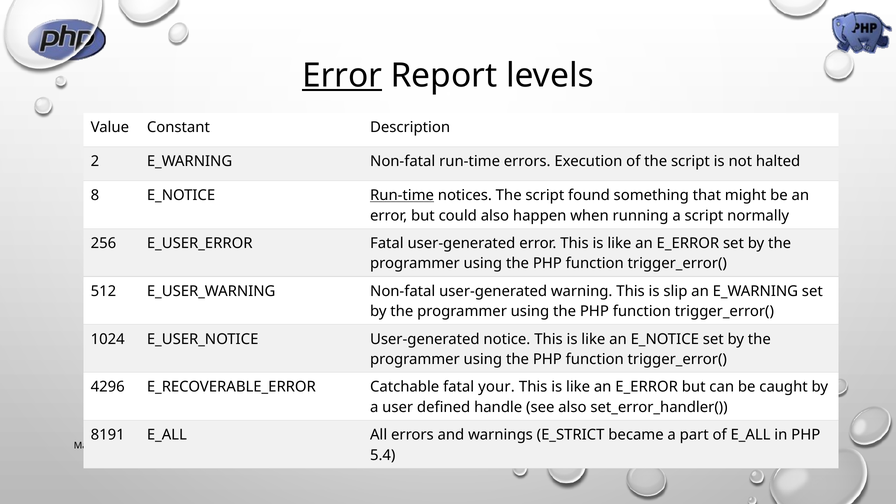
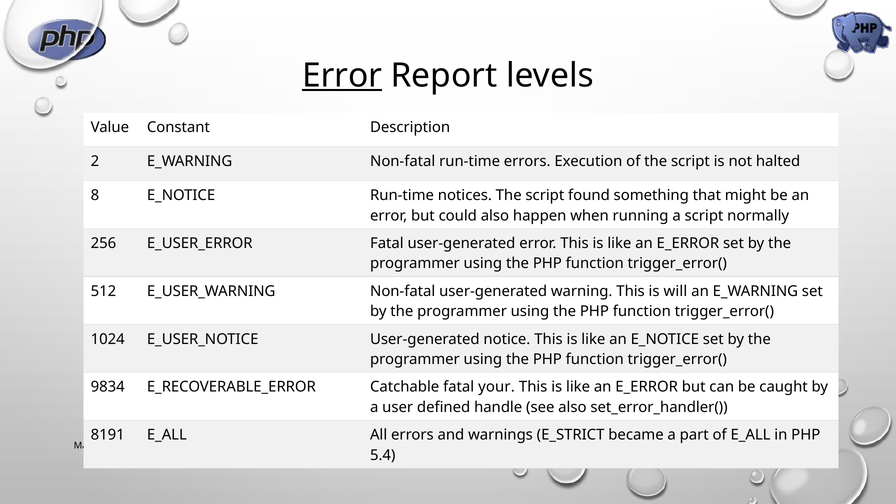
Run-time at (402, 195) underline: present -> none
slip: slip -> will
4296: 4296 -> 9834
